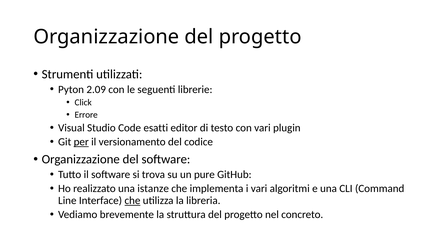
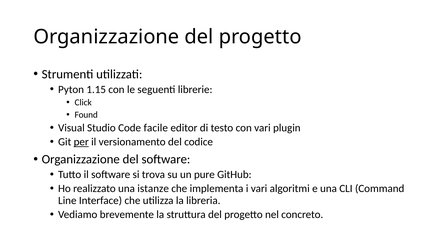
2.09: 2.09 -> 1.15
Errore: Errore -> Found
esatti: esatti -> facile
che at (132, 200) underline: present -> none
